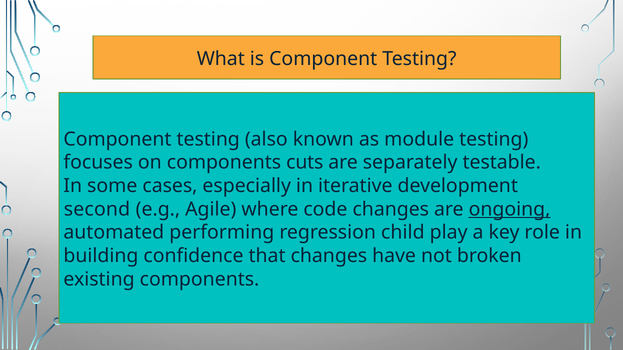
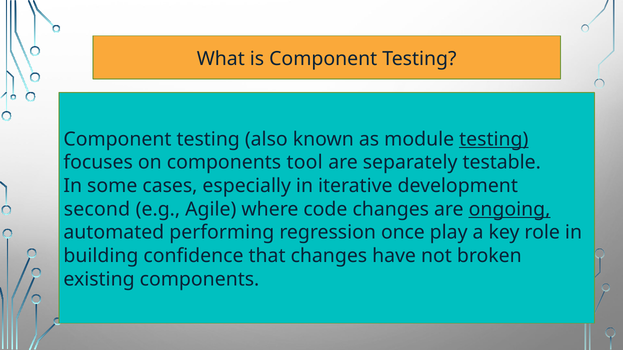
testing at (494, 139) underline: none -> present
cuts: cuts -> tool
child: child -> once
